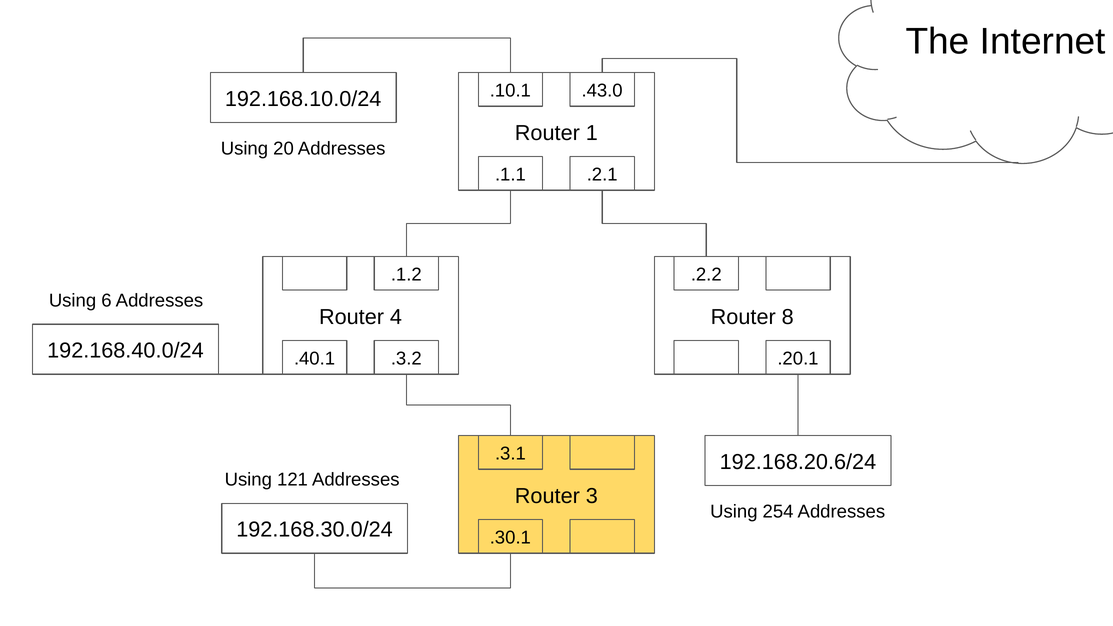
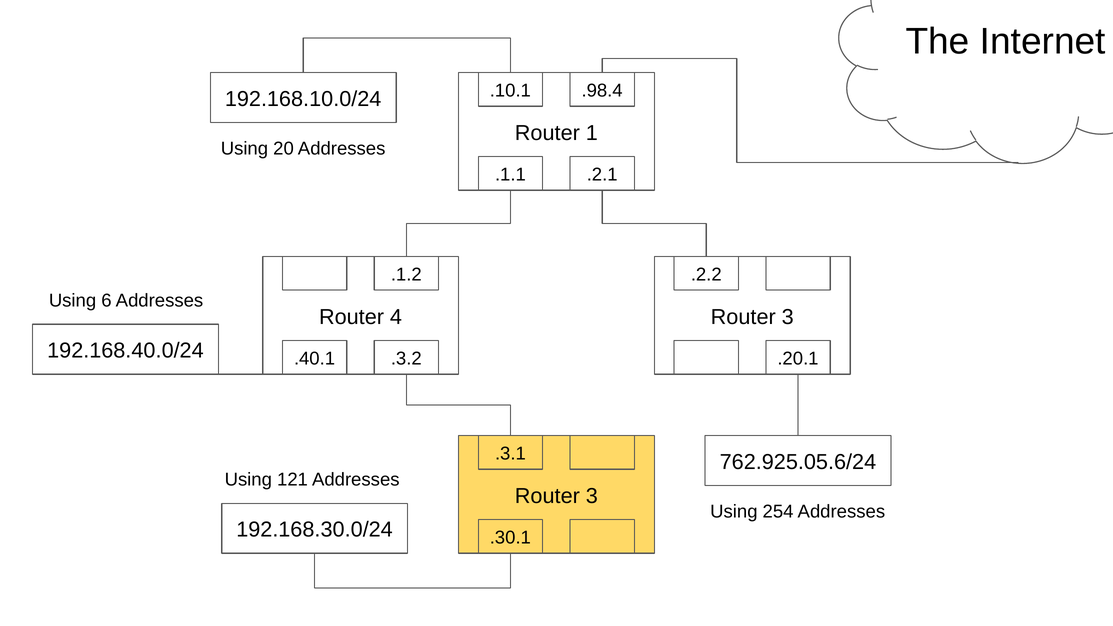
.43.0: .43.0 -> .98.4
8 at (788, 317): 8 -> 3
192.168.20.6/24: 192.168.20.6/24 -> 762.925.05.6/24
